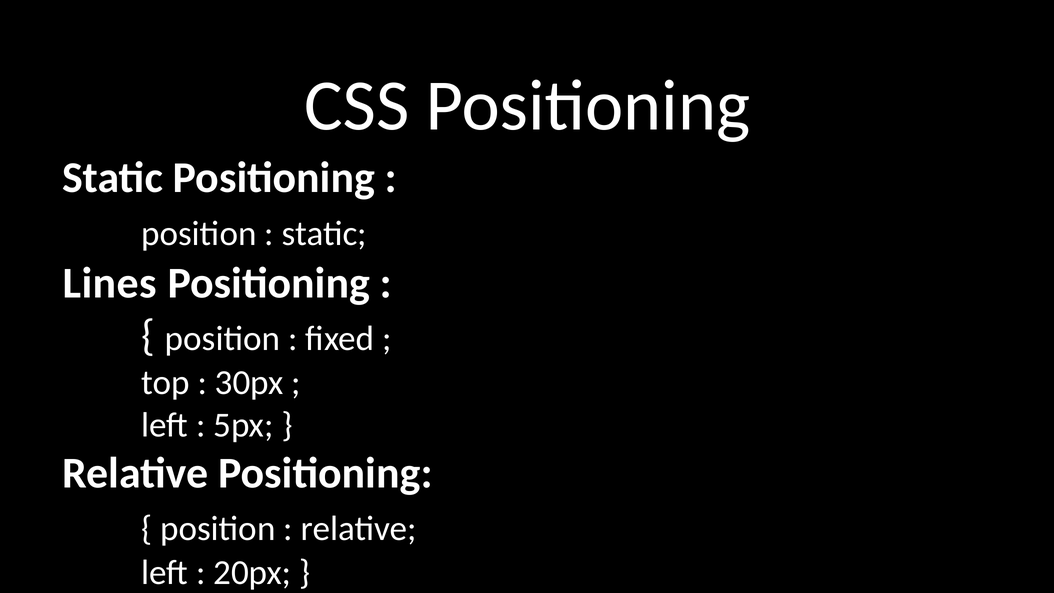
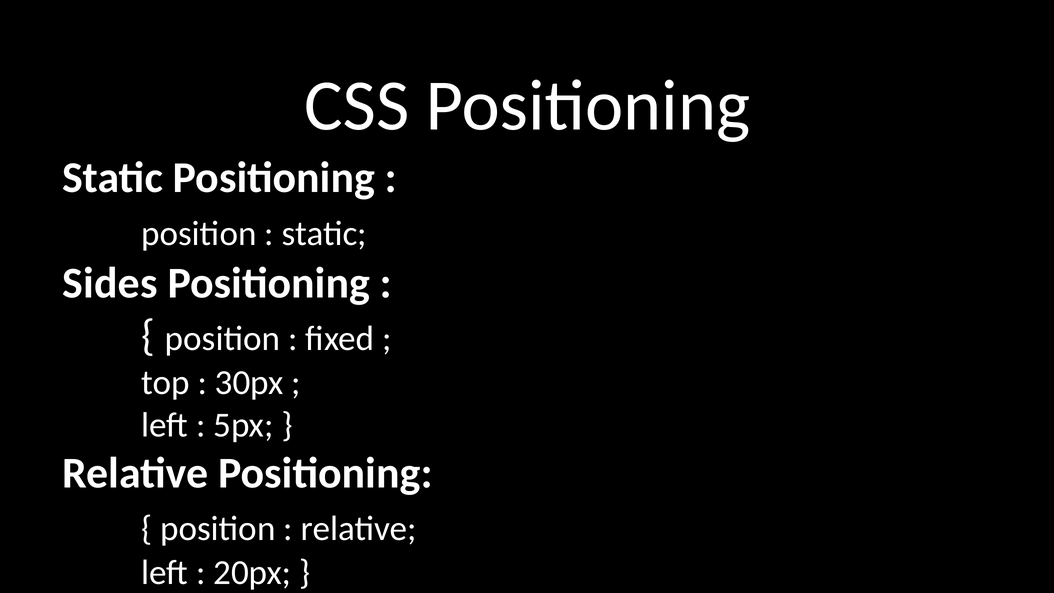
Lines: Lines -> Sides
